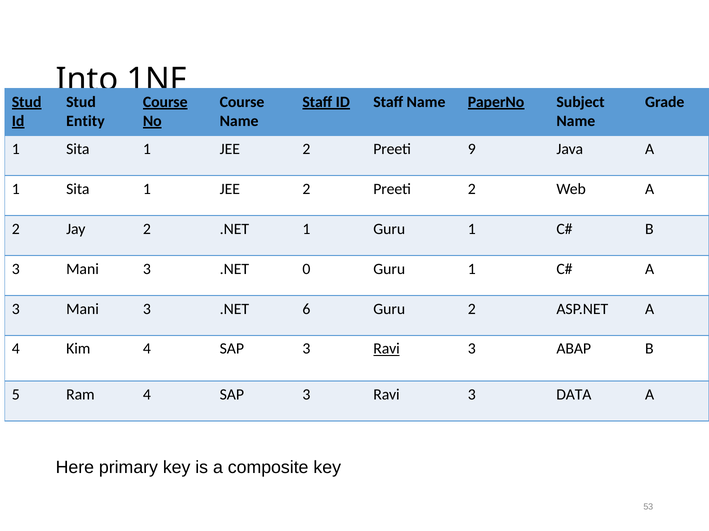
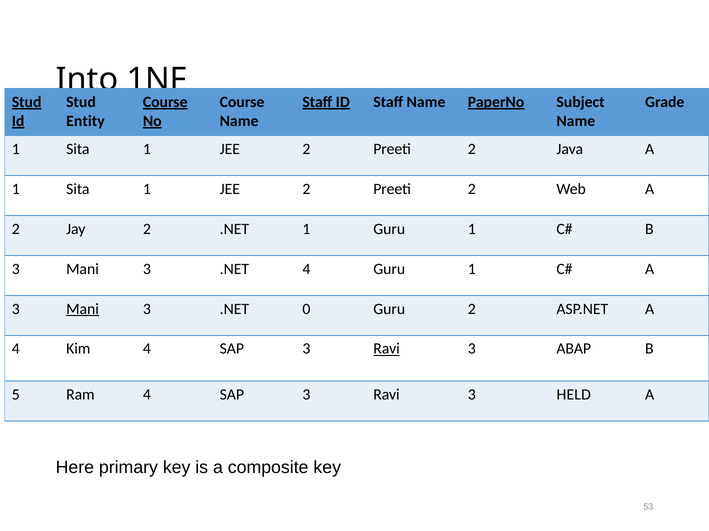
9 at (472, 149): 9 -> 2
.NET 0: 0 -> 4
Mani at (83, 309) underline: none -> present
6: 6 -> 0
DATA: DATA -> HELD
